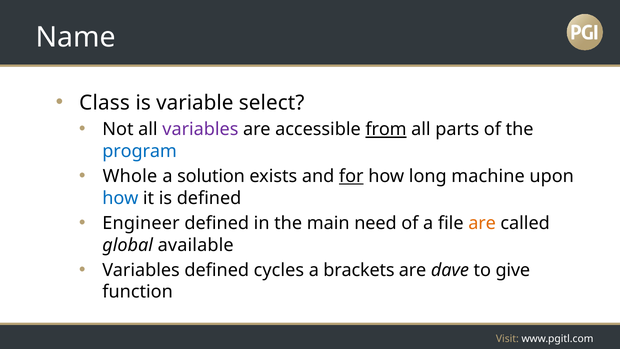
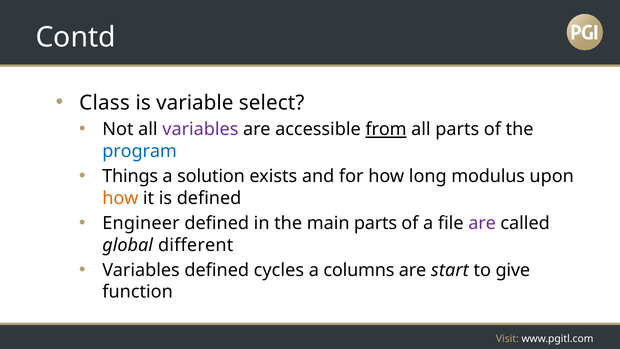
Name: Name -> Contd
Whole: Whole -> Things
for underline: present -> none
machine: machine -> modulus
how at (120, 198) colour: blue -> orange
main need: need -> parts
are at (482, 223) colour: orange -> purple
available: available -> different
brackets: brackets -> columns
dave: dave -> start
